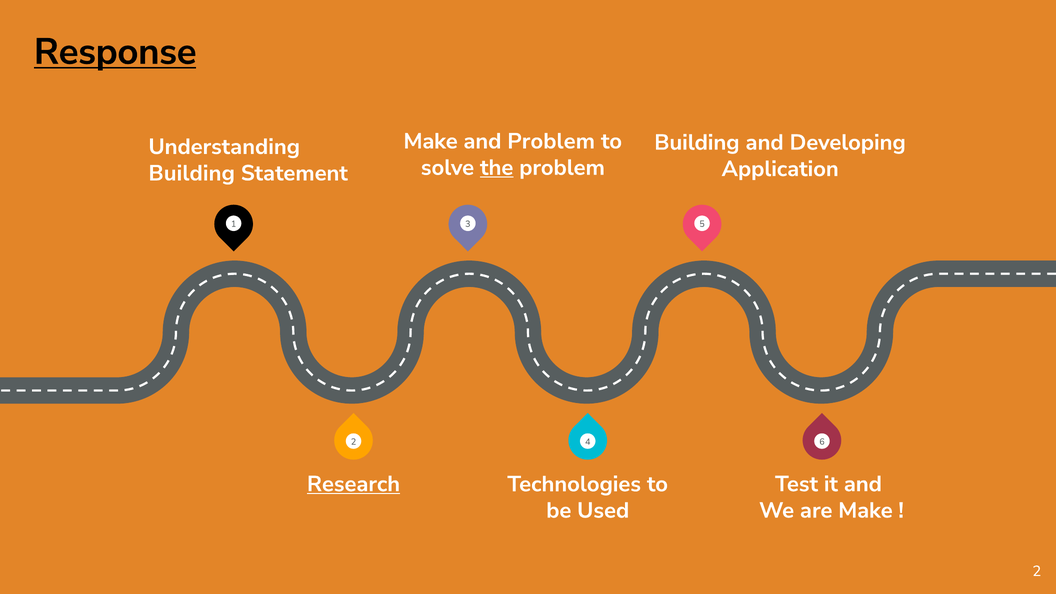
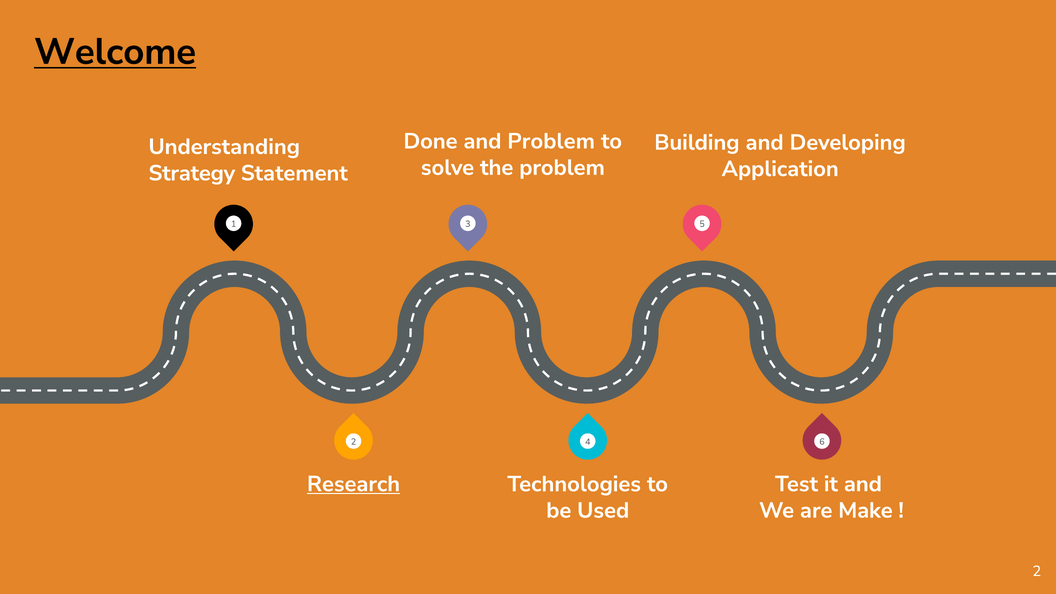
Response: Response -> Welcome
Make at (431, 141): Make -> Done
the underline: present -> none
Building at (192, 173): Building -> Strategy
